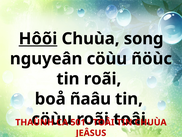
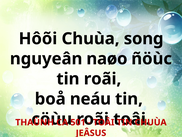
Hôõi underline: present -> none
nguyeân cöùu: cöùu -> naøo
ñaâu: ñaâu -> neáu
